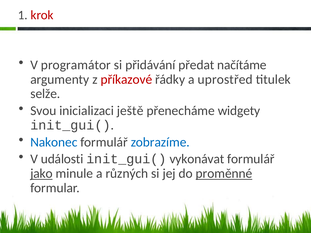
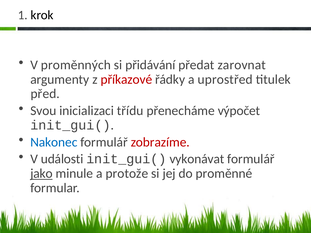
krok colour: red -> black
programátor: programátor -> proměnných
načítáme: načítáme -> zarovnat
selže: selže -> před
ještě: ještě -> třídu
widgety: widgety -> výpočet
zobrazíme colour: blue -> red
různých: různých -> protože
proměnné underline: present -> none
